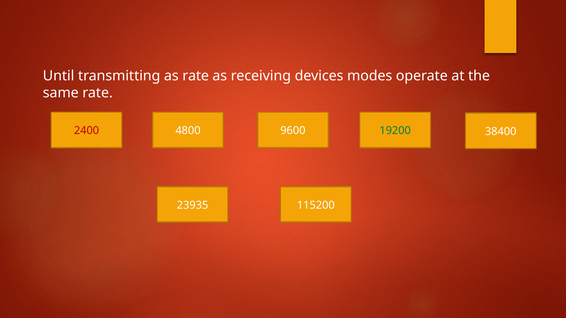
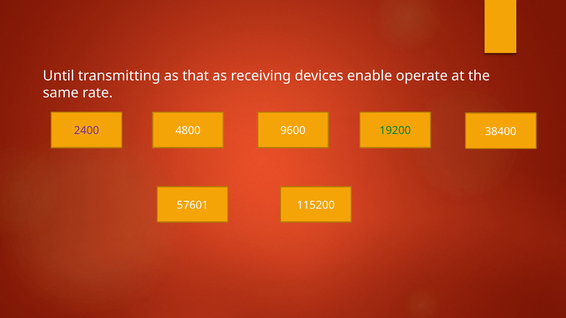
as rate: rate -> that
modes: modes -> enable
2400 colour: red -> purple
23935: 23935 -> 57601
